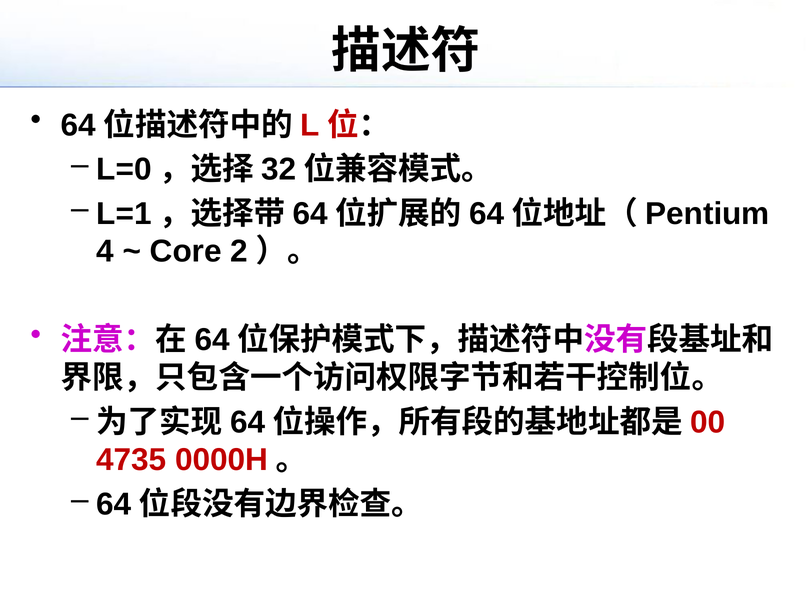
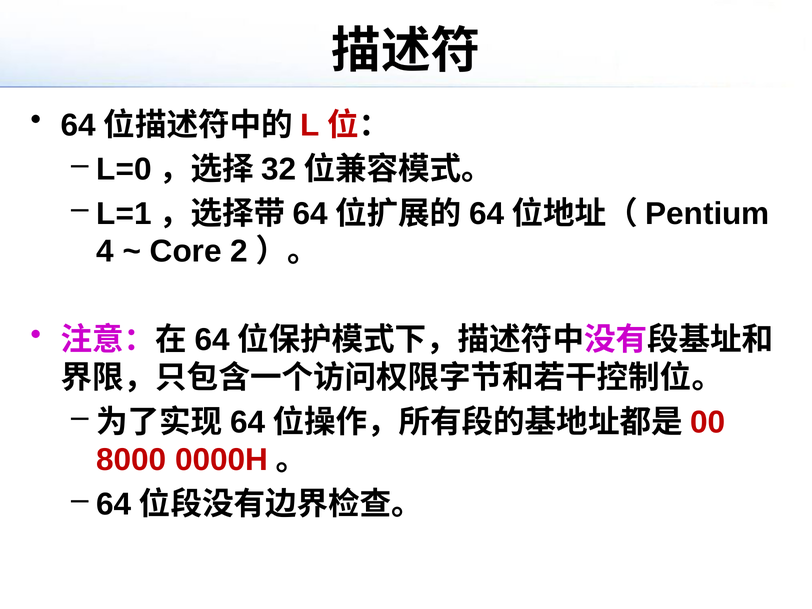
4735: 4735 -> 8000
